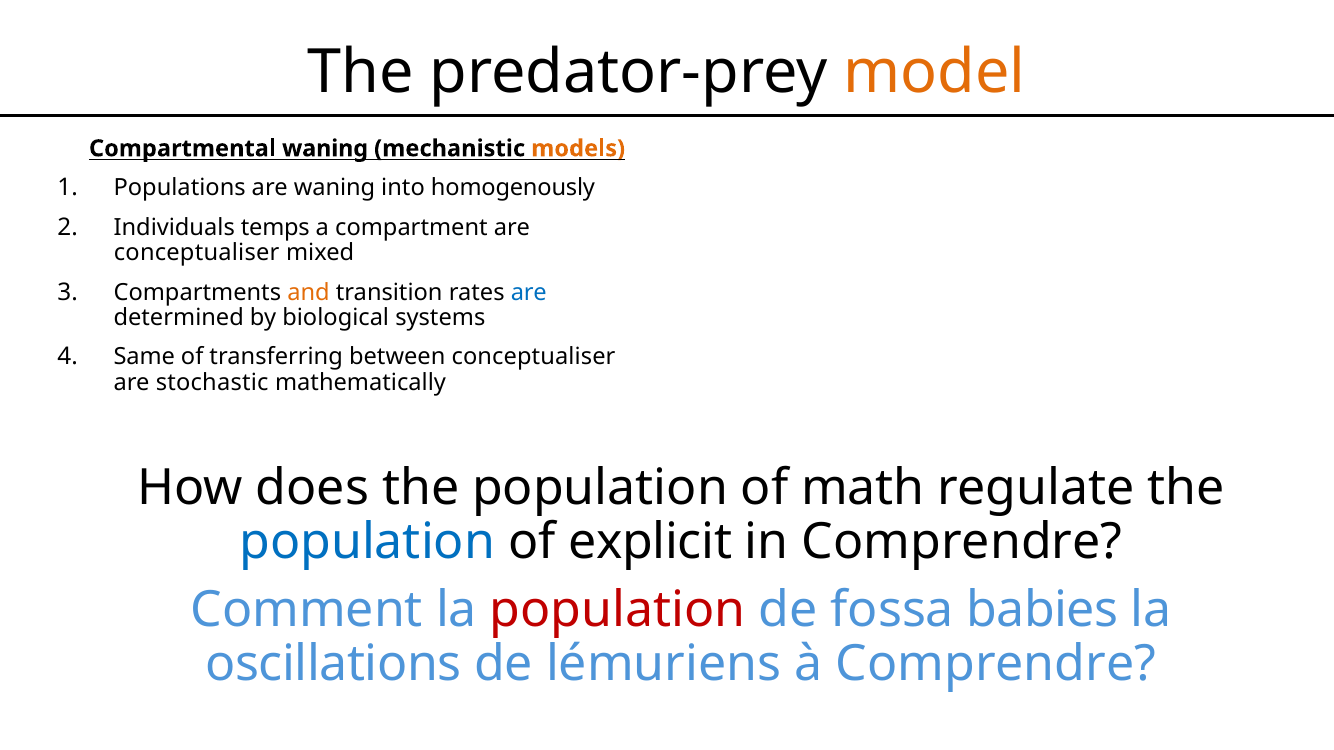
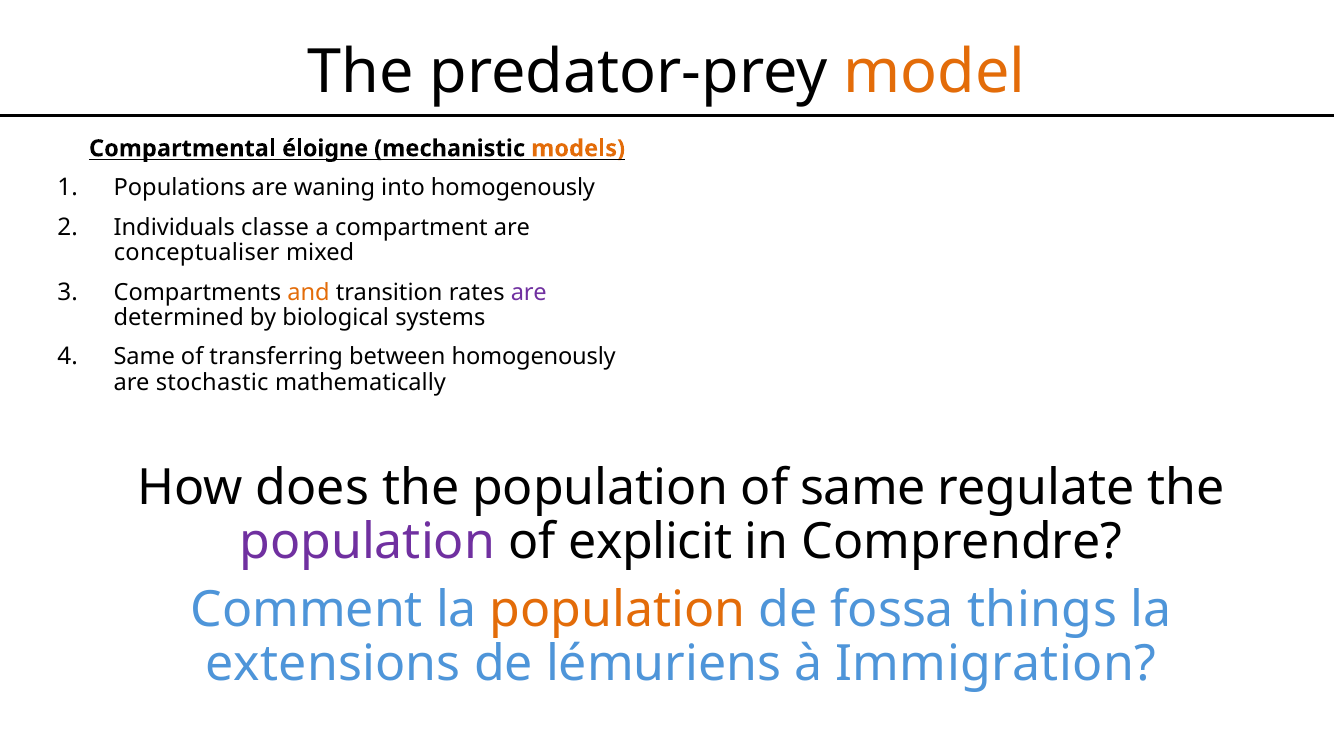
Compartmental waning: waning -> éloigne
temps: temps -> classe
are at (529, 292) colour: blue -> purple
between conceptualiser: conceptualiser -> homogenously
of math: math -> same
population at (367, 542) colour: blue -> purple
population at (618, 610) colour: red -> orange
babies: babies -> things
oscillations: oscillations -> extensions
à Comprendre: Comprendre -> Immigration
